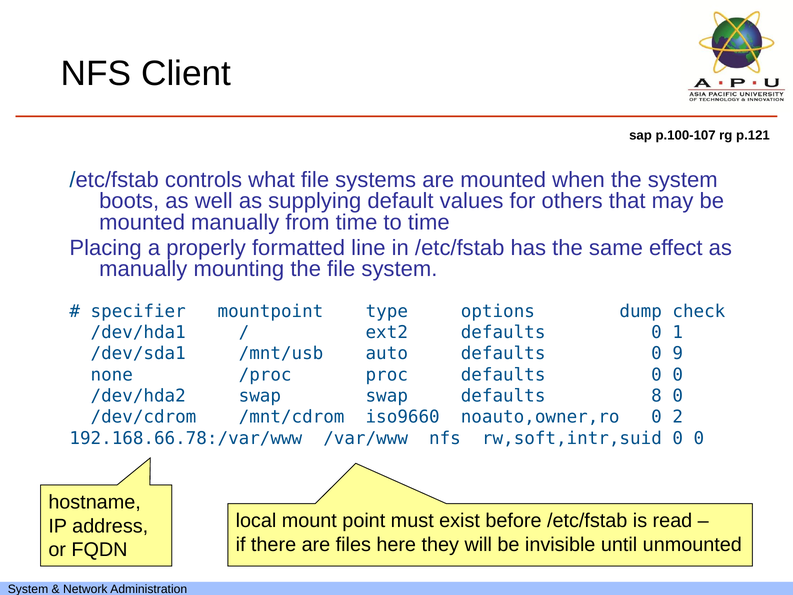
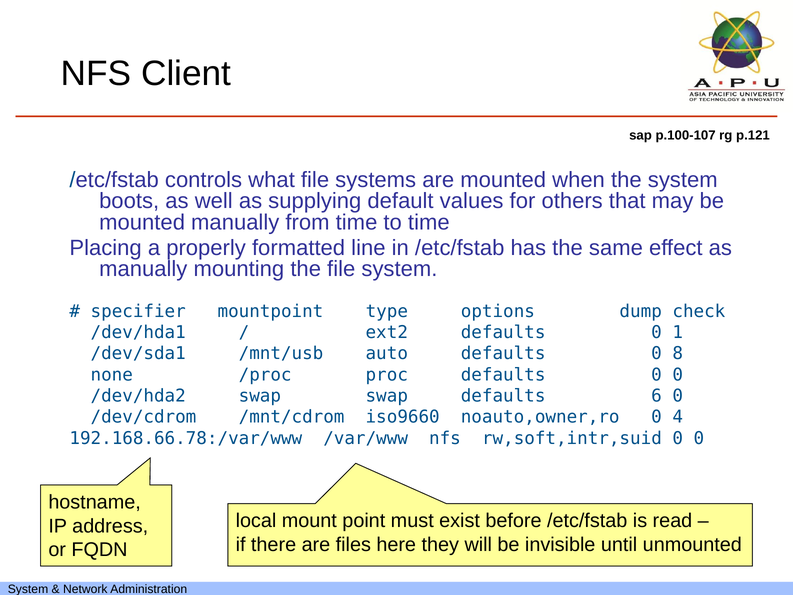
9: 9 -> 8
8: 8 -> 6
2: 2 -> 4
